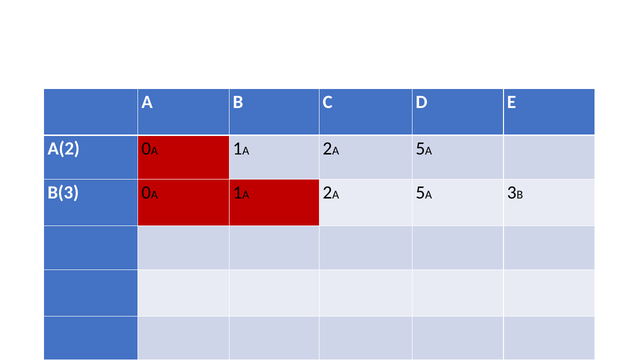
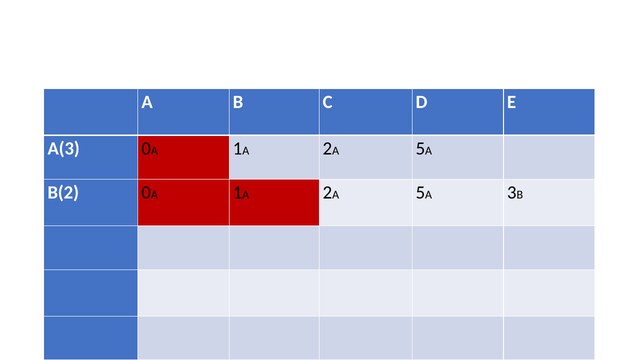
A(2: A(2 -> A(3
B(3: B(3 -> B(2
